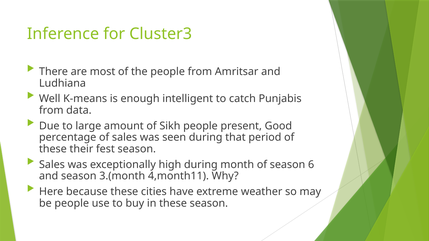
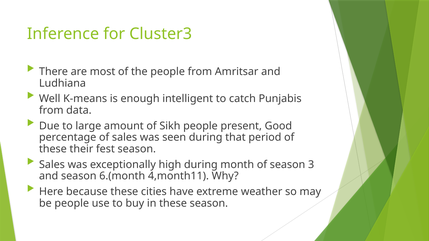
6: 6 -> 3
3.(month: 3.(month -> 6.(month
